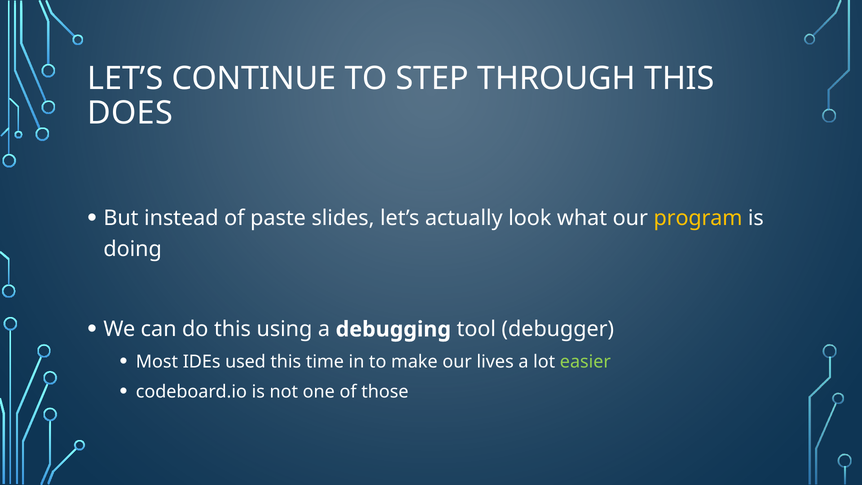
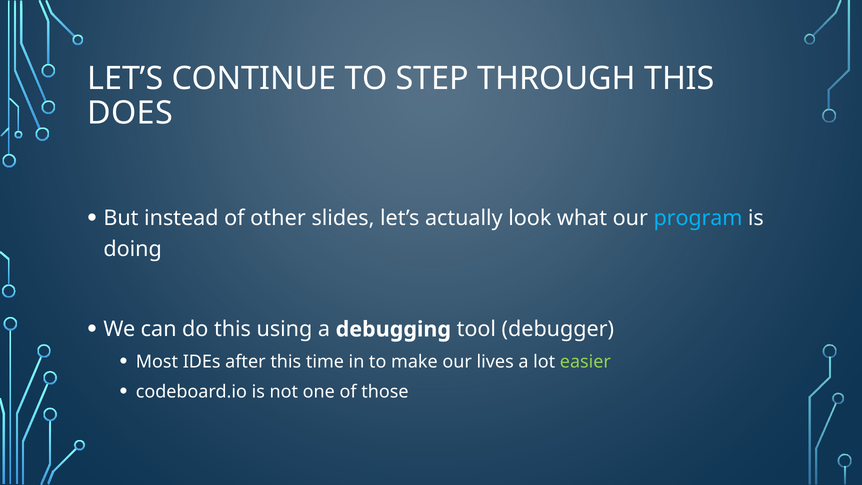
paste: paste -> other
program colour: yellow -> light blue
used: used -> after
